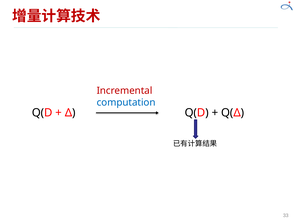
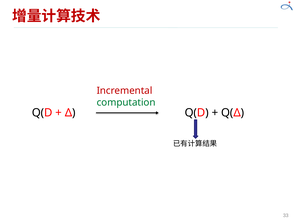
computation colour: blue -> green
